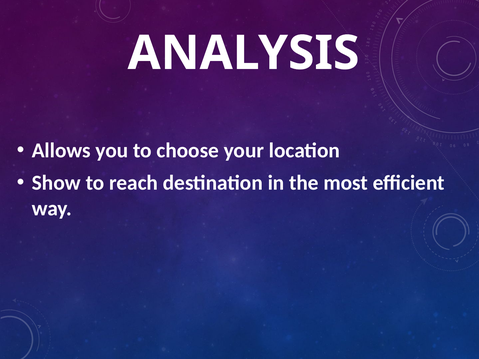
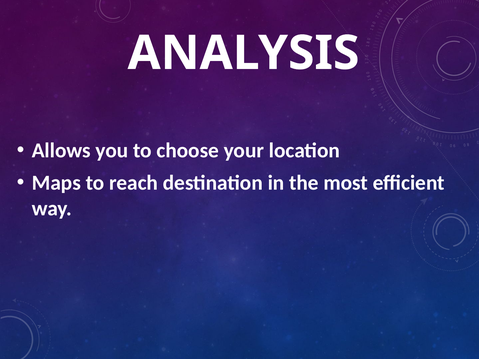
Show: Show -> Maps
